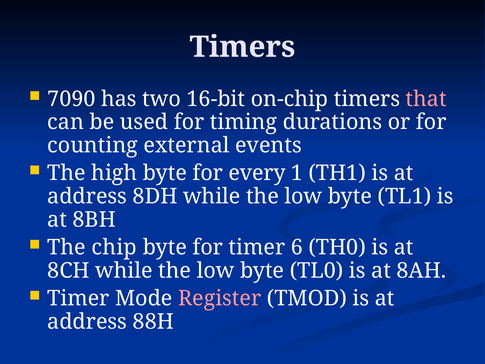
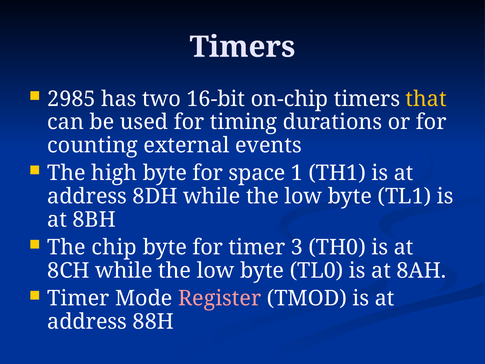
7090: 7090 -> 2985
that colour: pink -> yellow
every: every -> space
6: 6 -> 3
